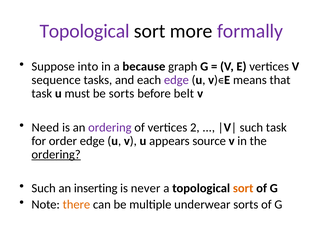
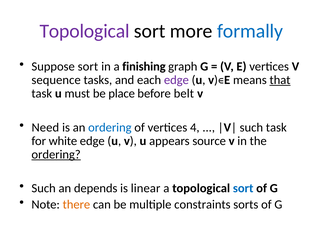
formally colour: purple -> blue
Suppose into: into -> sort
because: because -> finishing
that underline: none -> present
be sorts: sorts -> place
ordering at (110, 128) colour: purple -> blue
2: 2 -> 4
order: order -> white
inserting: inserting -> depends
never: never -> linear
sort at (243, 188) colour: orange -> blue
underwear: underwear -> constraints
